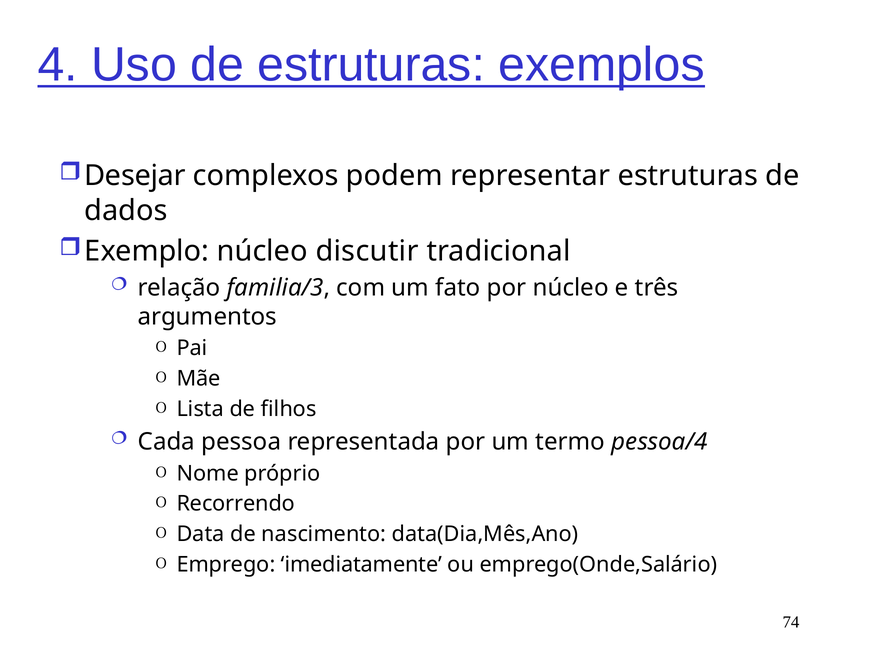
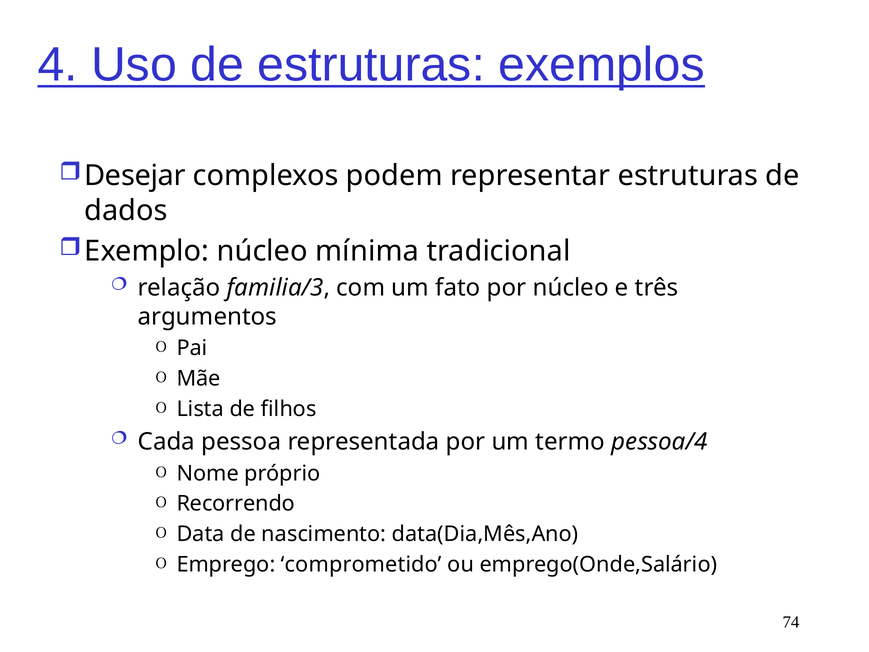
discutir: discutir -> mínima
imediatamente: imediatamente -> comprometido
